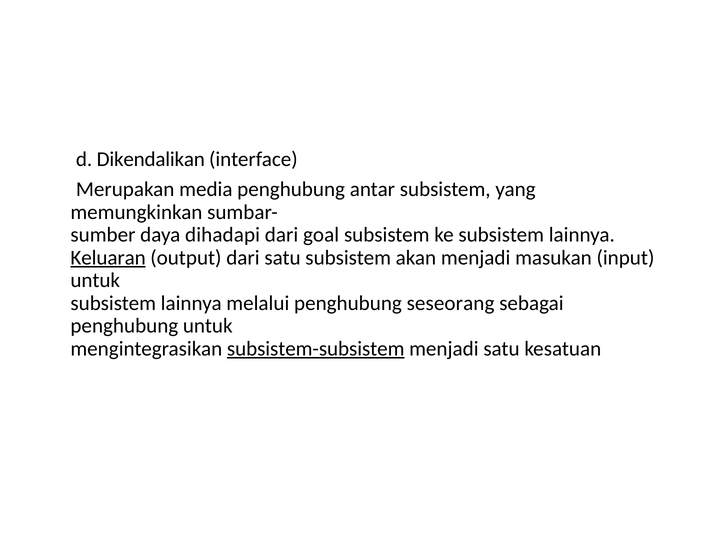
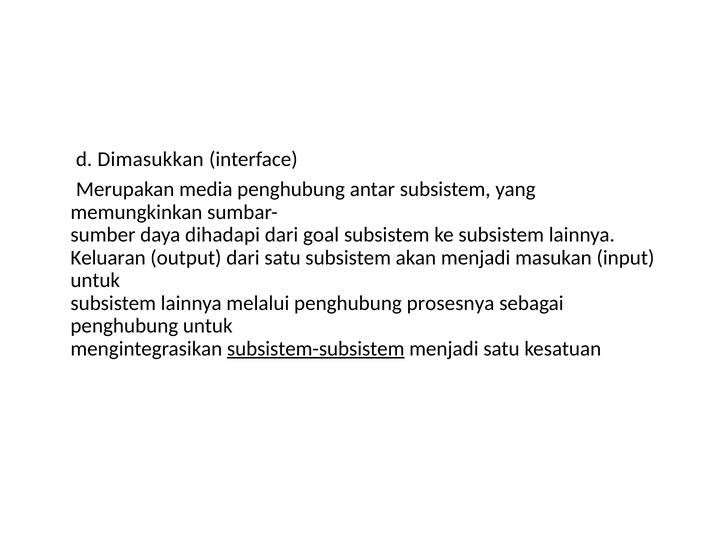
Dikendalikan: Dikendalikan -> Dimasukkan
Keluaran underline: present -> none
seseorang: seseorang -> prosesnya
